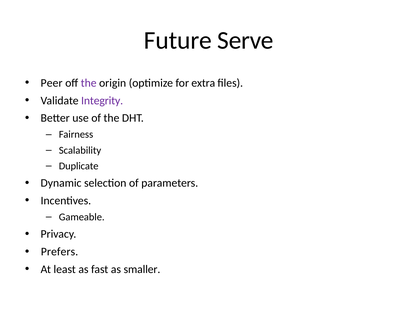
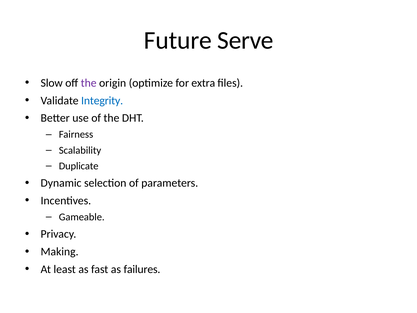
Peer: Peer -> Slow
Integrity colour: purple -> blue
Prefers: Prefers -> Making
smaller: smaller -> failures
